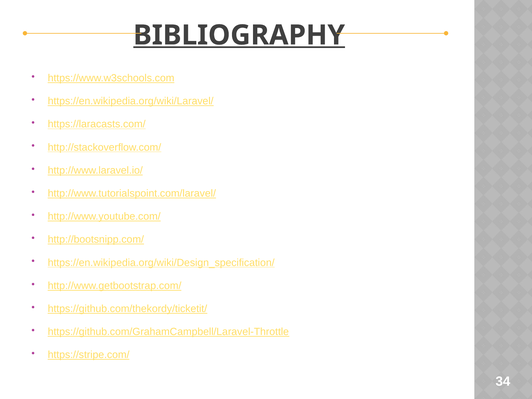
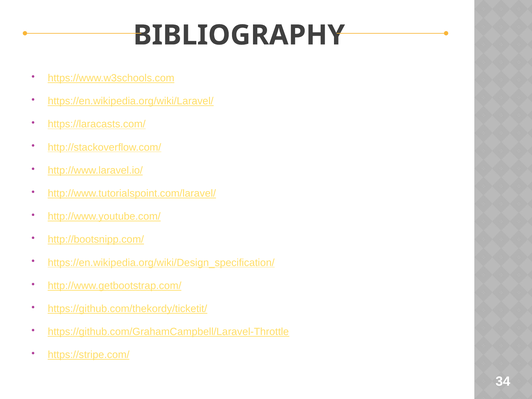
BIBLIOGRAPHY underline: present -> none
